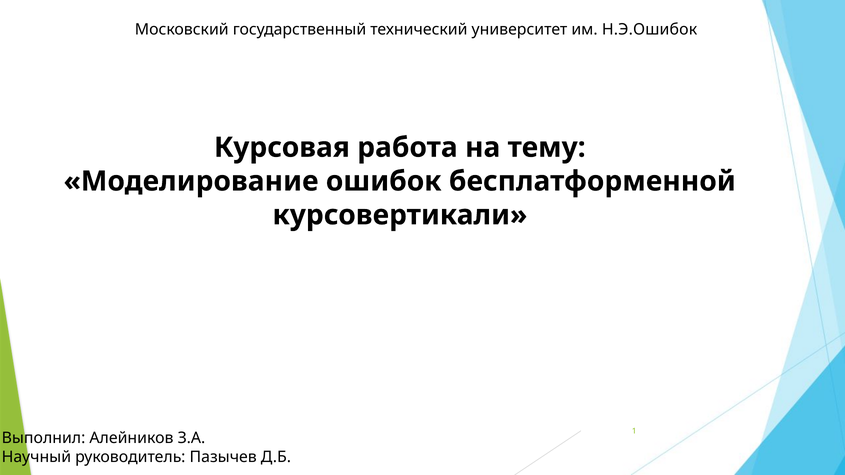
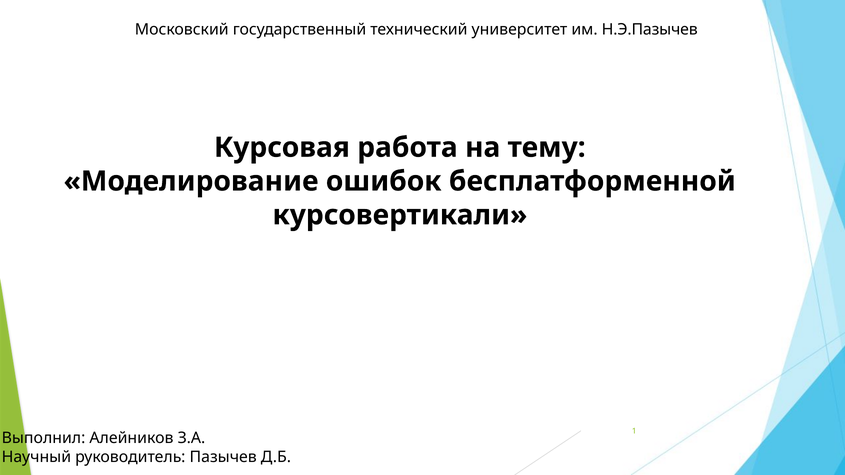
Н.Э.Ошибок: Н.Э.Ошибок -> Н.Э.Пазычев
